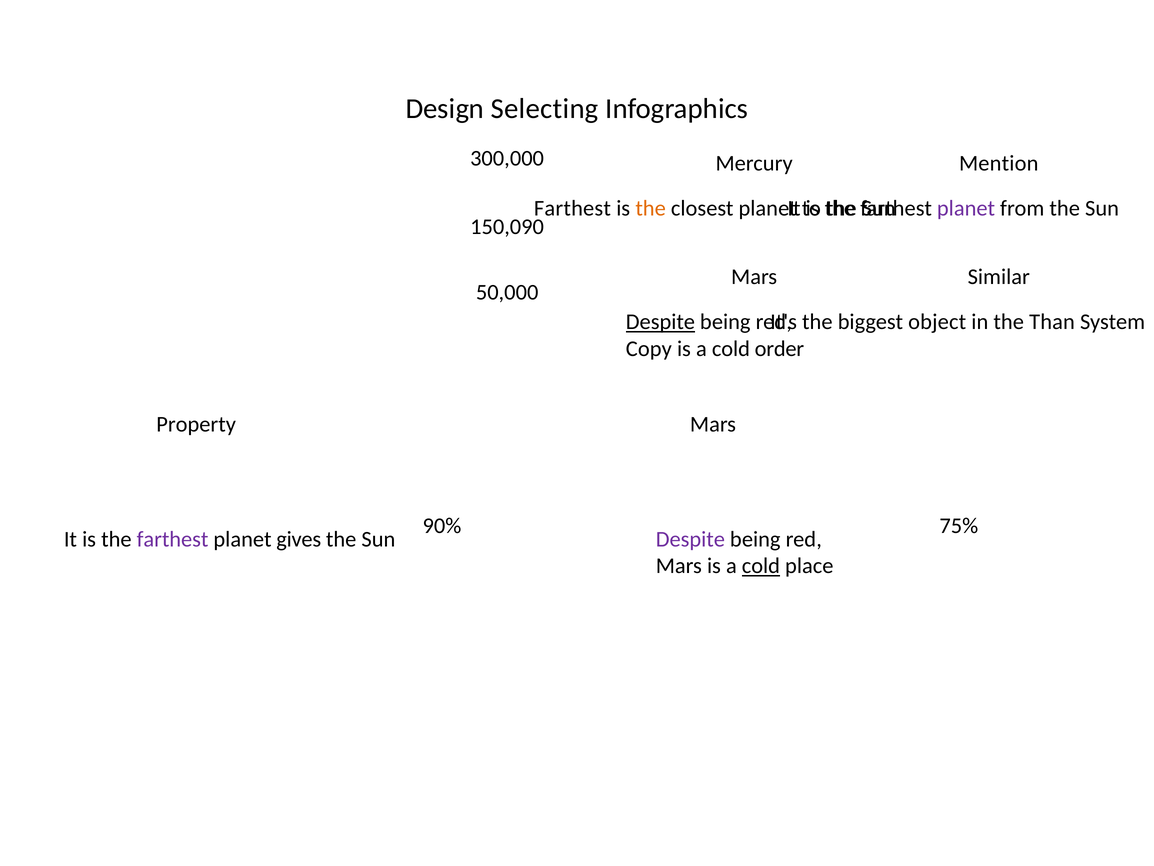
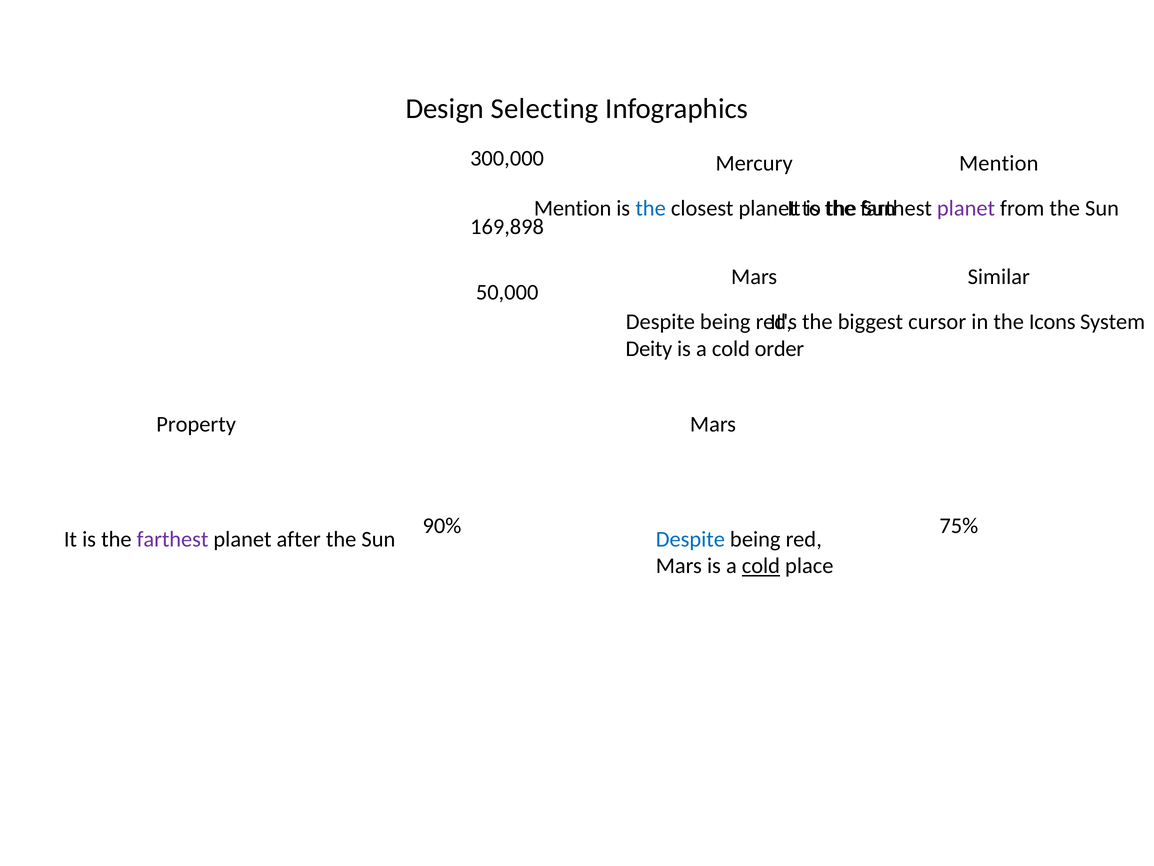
Farthest at (572, 208): Farthest -> Mention
the at (651, 208) colour: orange -> blue
150,090: 150,090 -> 169,898
Despite at (660, 322) underline: present -> none
object: object -> cursor
Than: Than -> Icons
Copy: Copy -> Deity
Despite at (690, 539) colour: purple -> blue
gives: gives -> after
